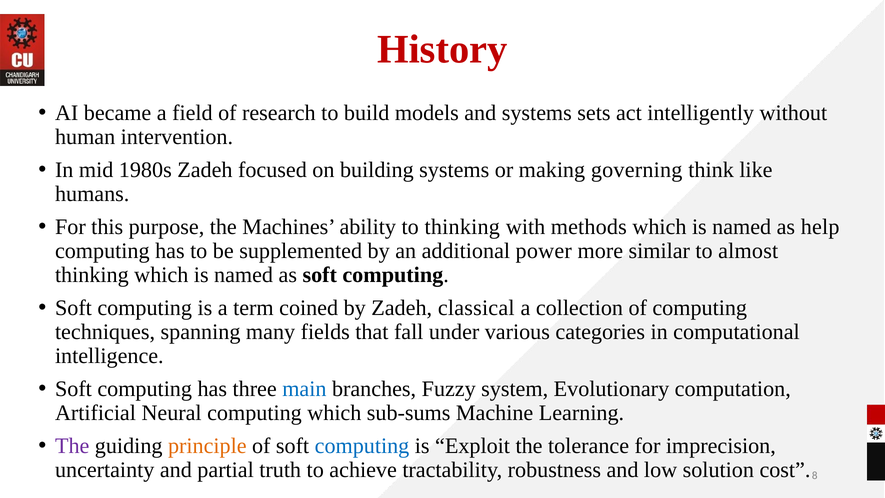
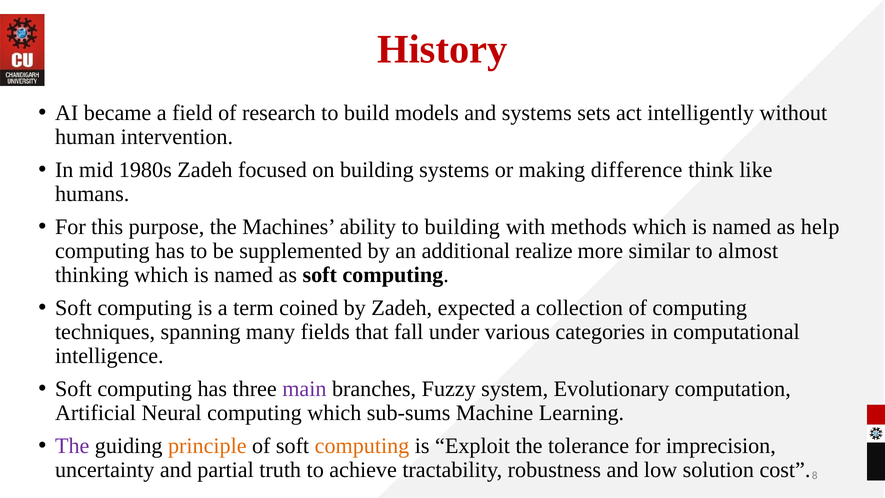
governing: governing -> difference
to thinking: thinking -> building
power: power -> realize
classical: classical -> expected
main colour: blue -> purple
computing at (362, 446) colour: blue -> orange
